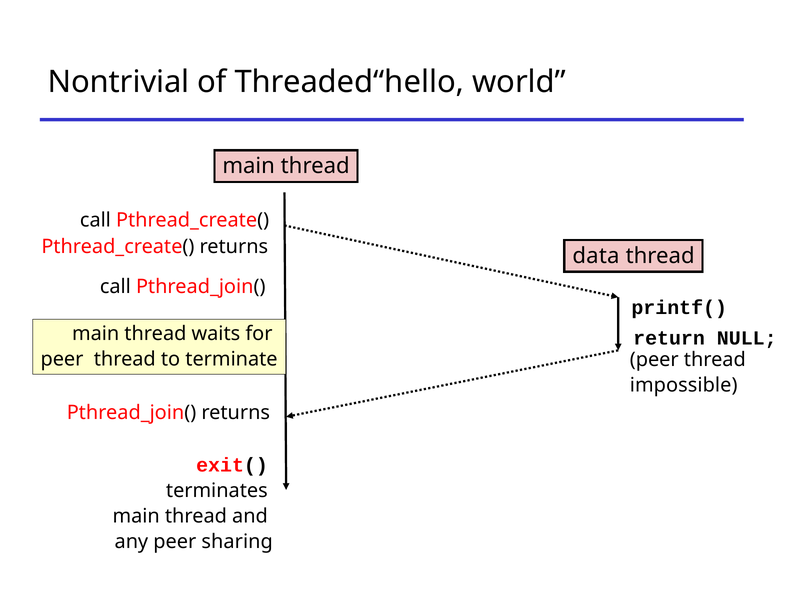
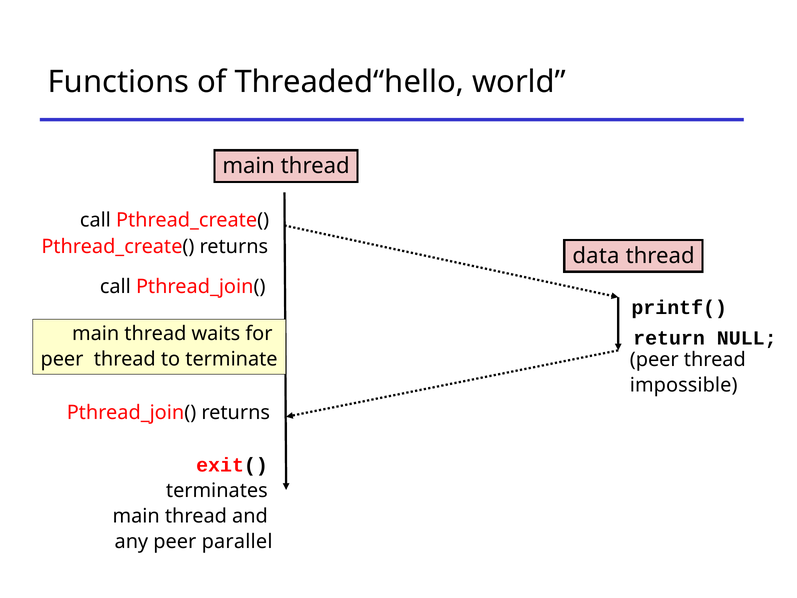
Nontrivial: Nontrivial -> Functions
sharing: sharing -> parallel
